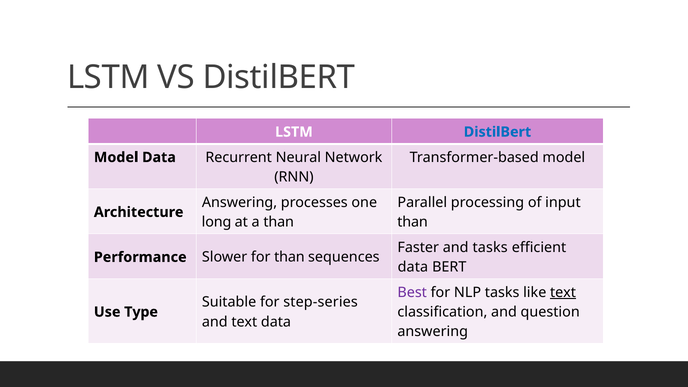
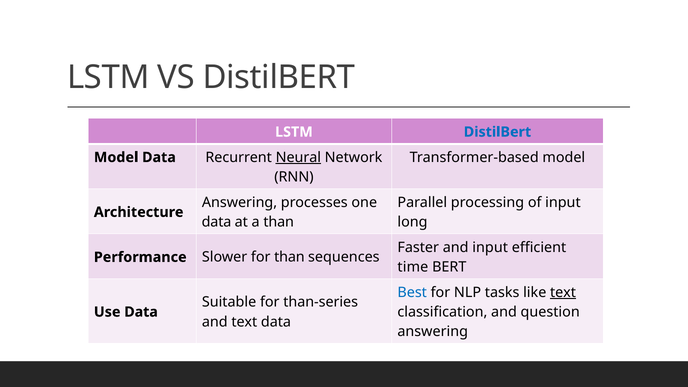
Neural underline: none -> present
long at (217, 222): long -> data
than at (413, 222): than -> long
and tasks: tasks -> input
data at (413, 267): data -> time
Best colour: purple -> blue
step-series: step-series -> than-series
Use Type: Type -> Data
